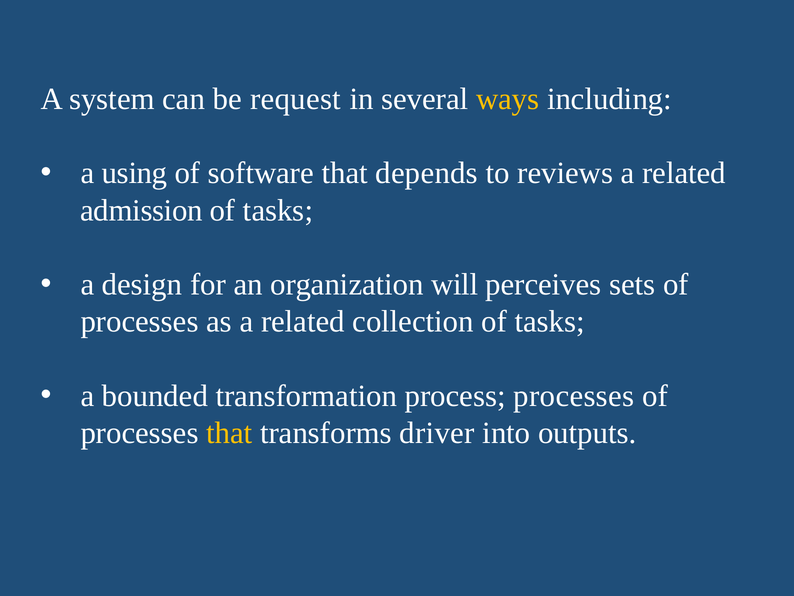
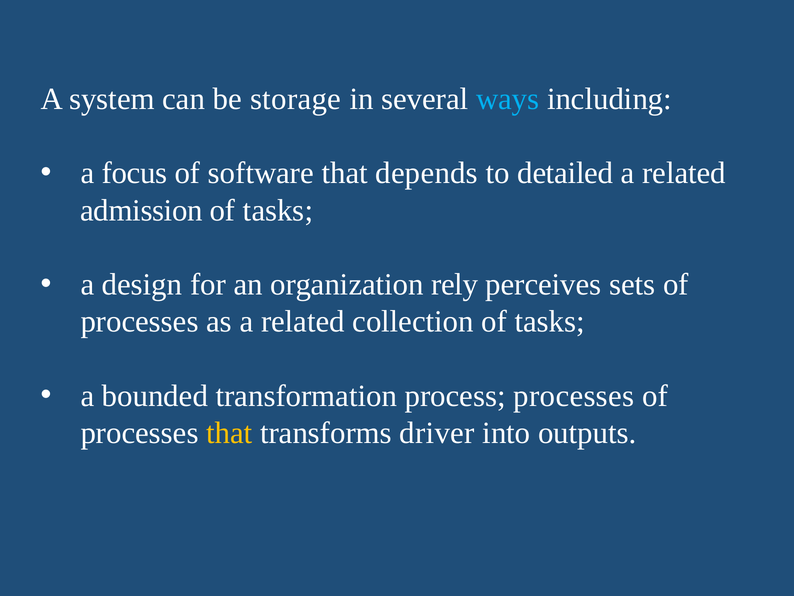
request: request -> storage
ways colour: yellow -> light blue
using: using -> focus
reviews: reviews -> detailed
will: will -> rely
